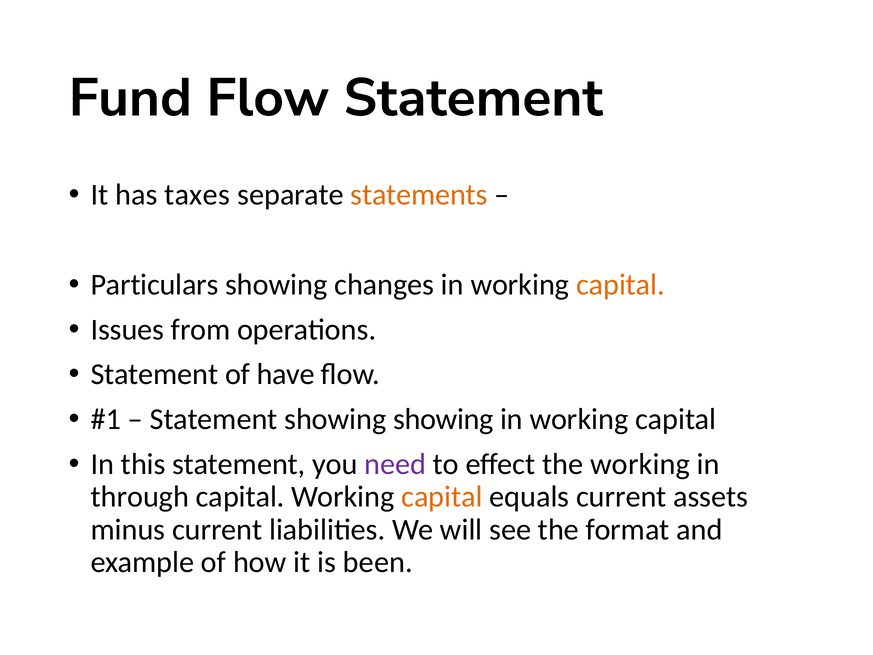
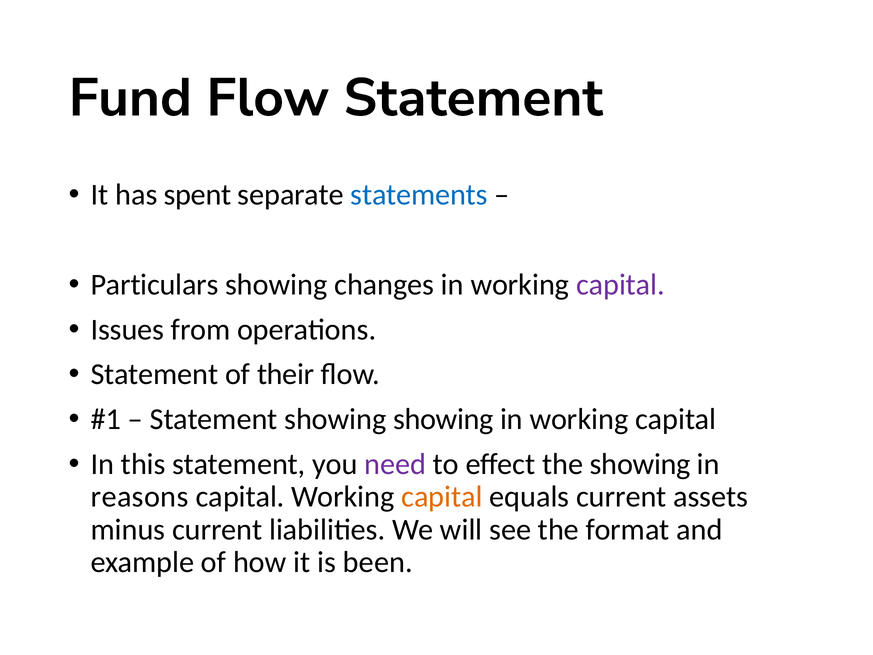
taxes: taxes -> spent
statements colour: orange -> blue
capital at (620, 285) colour: orange -> purple
have: have -> their
the working: working -> showing
through: through -> reasons
